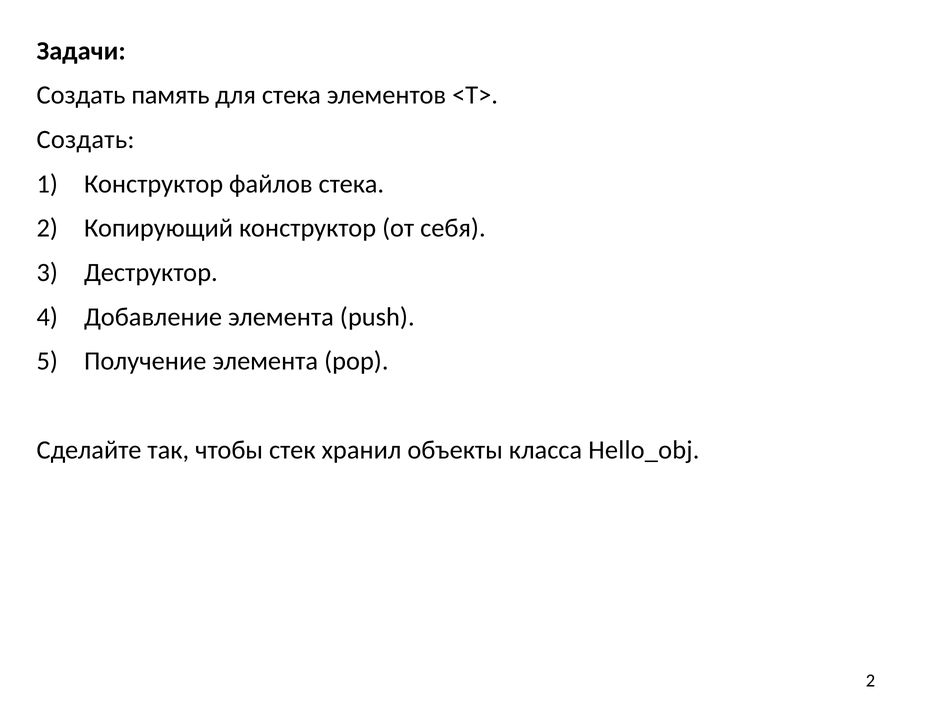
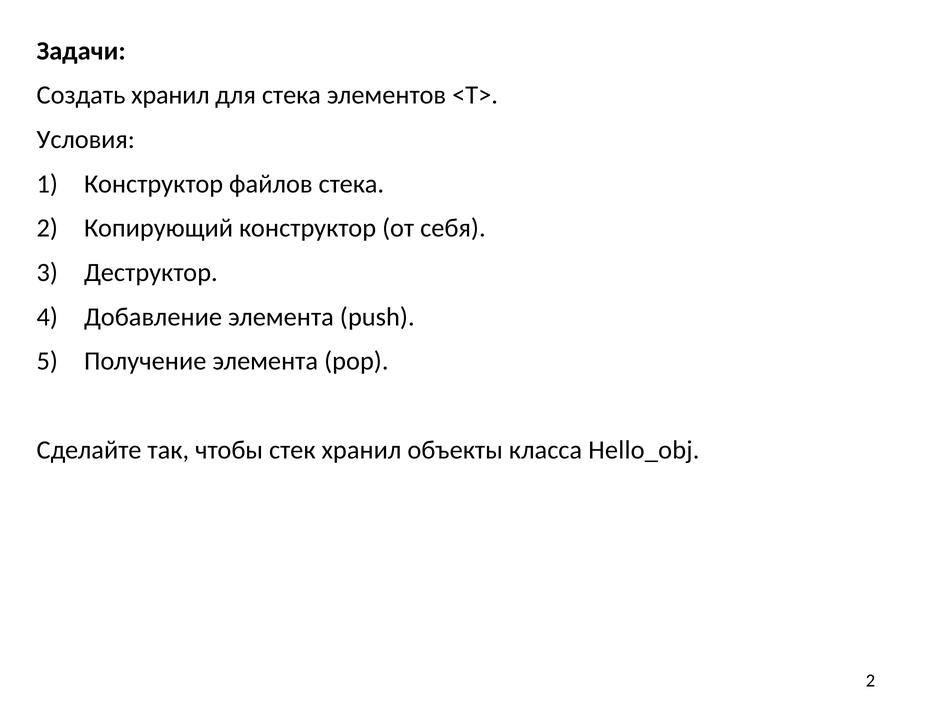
Создать память: память -> хранил
Создать at (86, 140): Создать -> Условия
